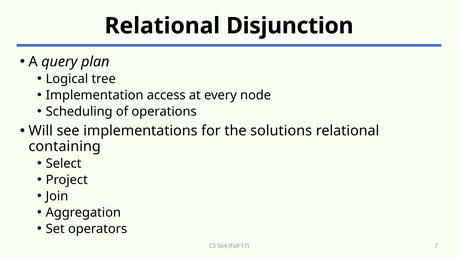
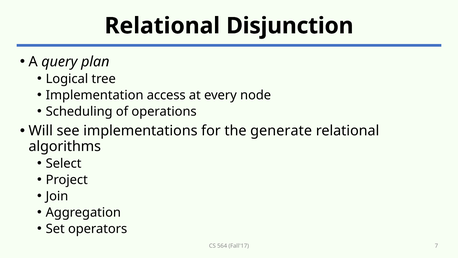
solutions: solutions -> generate
containing: containing -> algorithms
